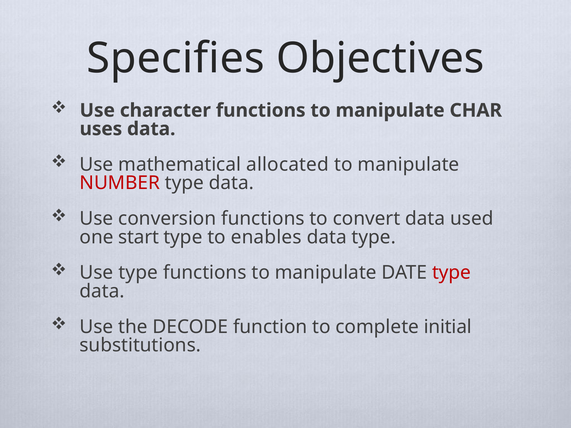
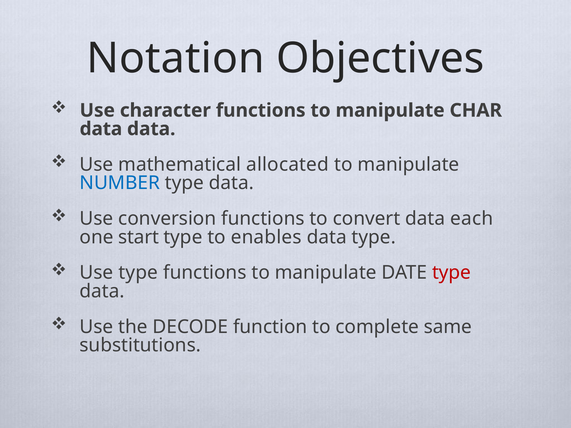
Specifies: Specifies -> Notation
uses at (101, 129): uses -> data
NUMBER colour: red -> blue
used: used -> each
initial: initial -> same
